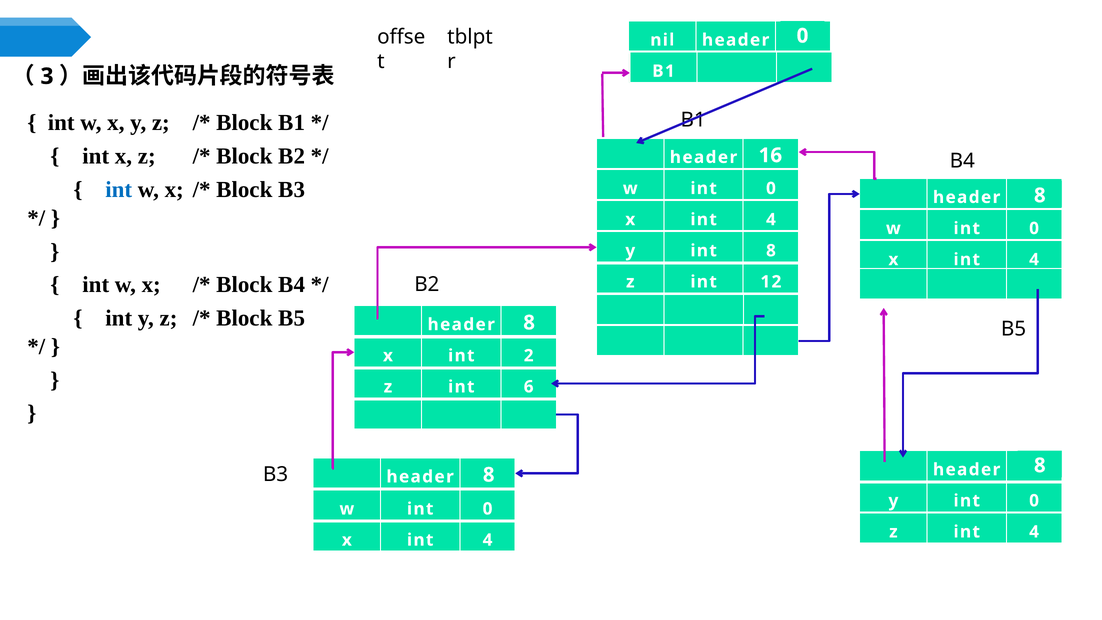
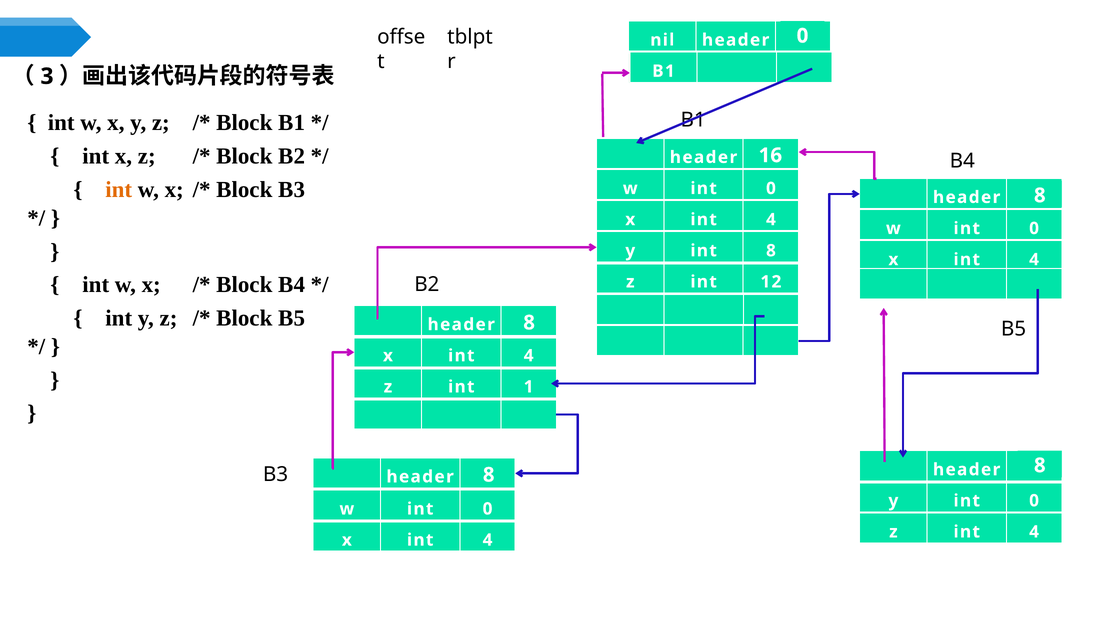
int at (119, 189) colour: blue -> orange
2 at (529, 356): 2 -> 4
6: 6 -> 1
